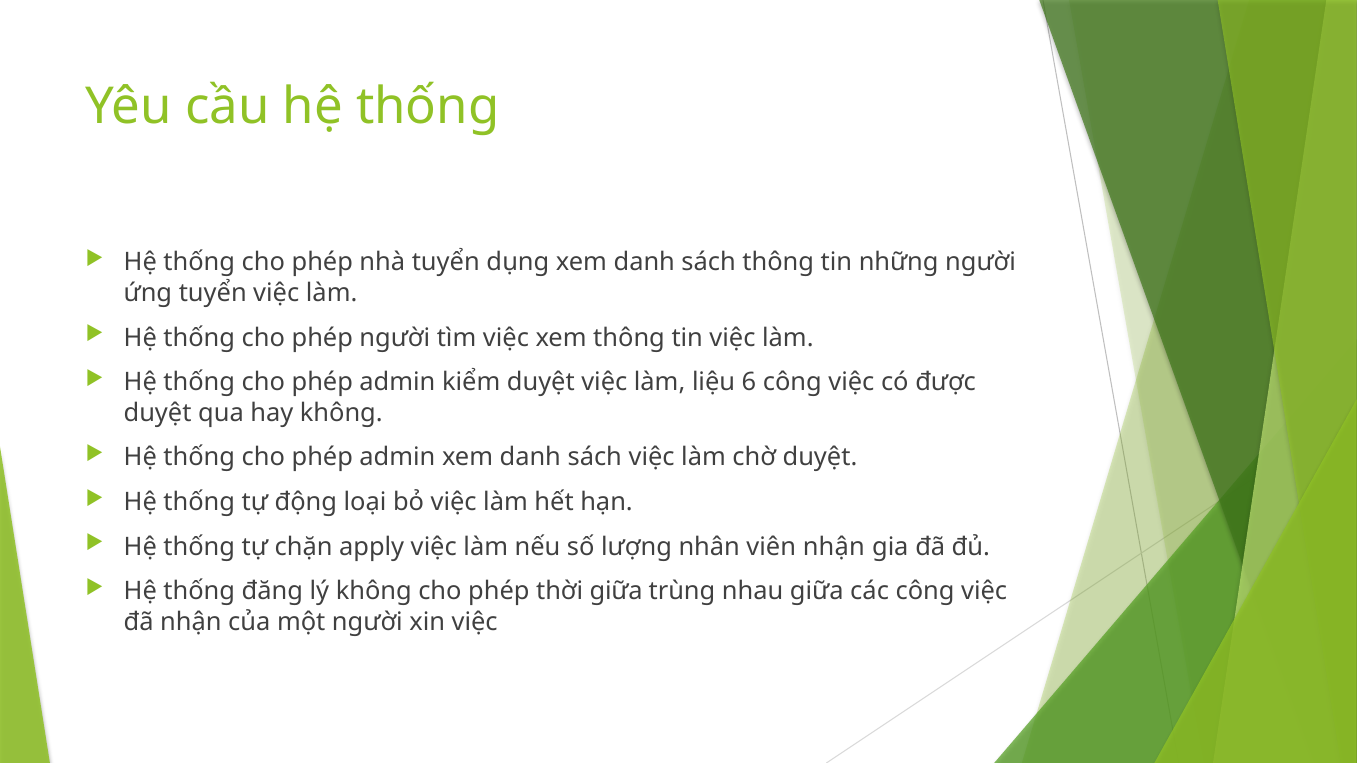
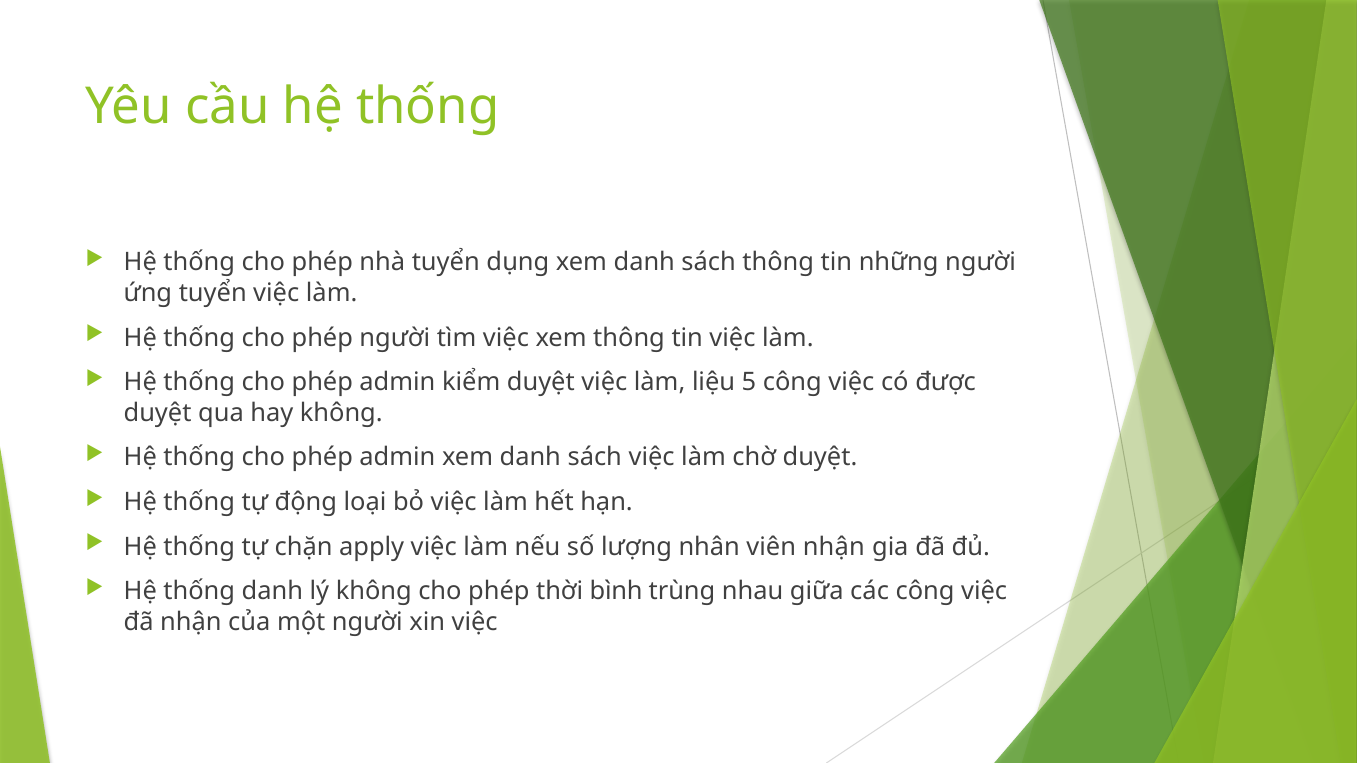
6: 6 -> 5
thống đăng: đăng -> danh
thời giữa: giữa -> bình
